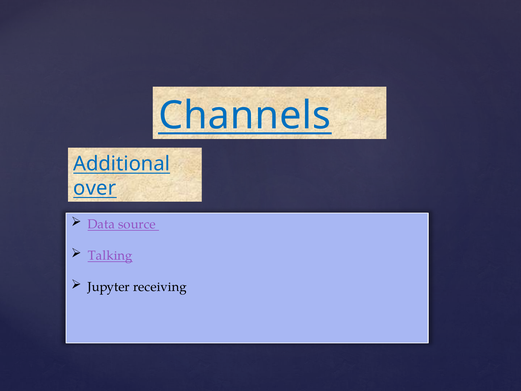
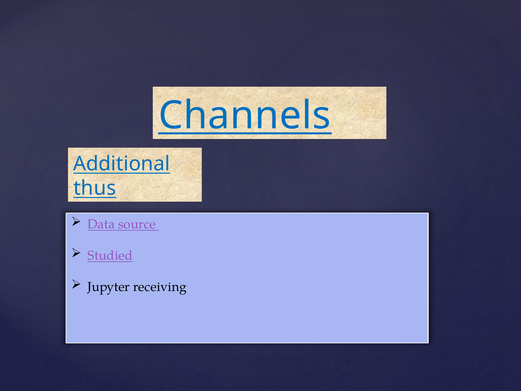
over: over -> thus
Talking: Talking -> Studied
